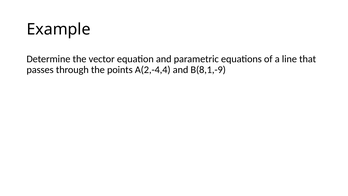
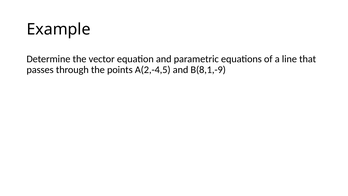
A(2,-4,4: A(2,-4,4 -> A(2,-4,5
